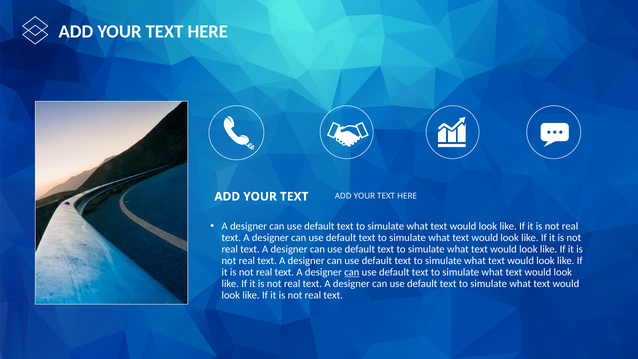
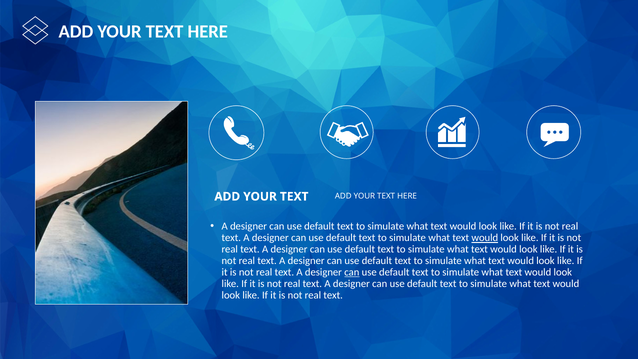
would at (485, 238) underline: none -> present
